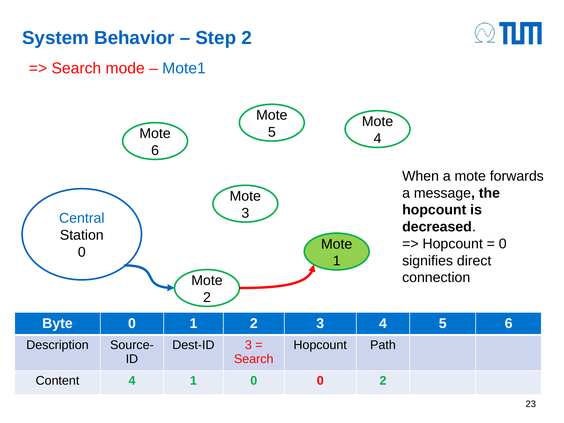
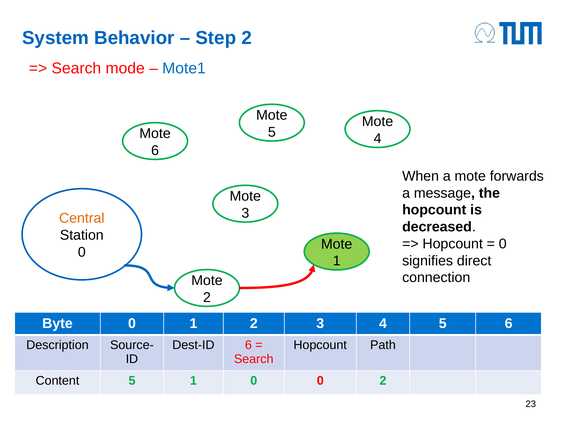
Central colour: blue -> orange
Dest-ID 3: 3 -> 6
Content 4: 4 -> 5
